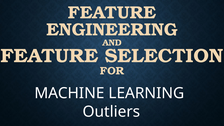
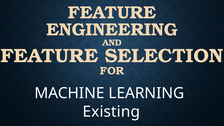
Outliers: Outliers -> Existing
